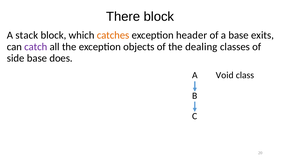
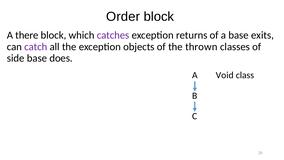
There: There -> Order
stack: stack -> there
catches colour: orange -> purple
header: header -> returns
dealing: dealing -> thrown
